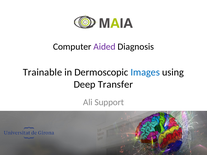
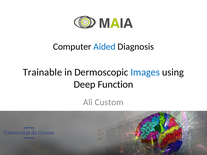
Aided colour: purple -> blue
Transfer: Transfer -> Function
Support: Support -> Custom
